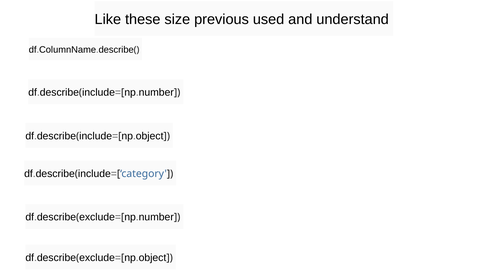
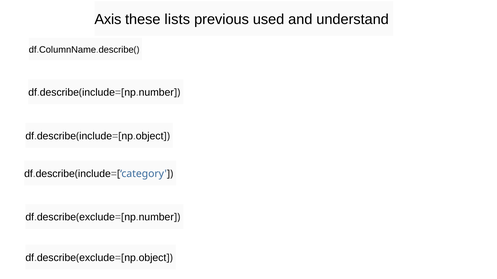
Like: Like -> Axis
size: size -> lists
